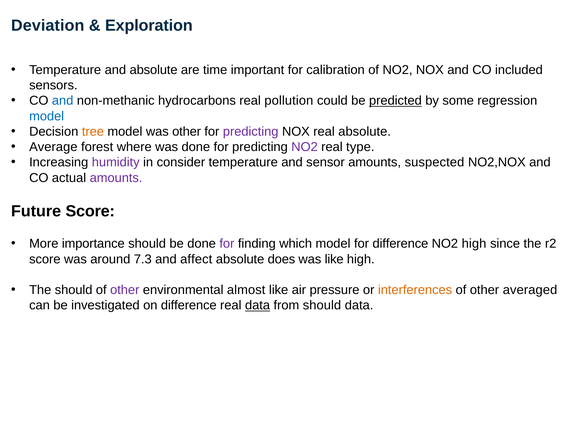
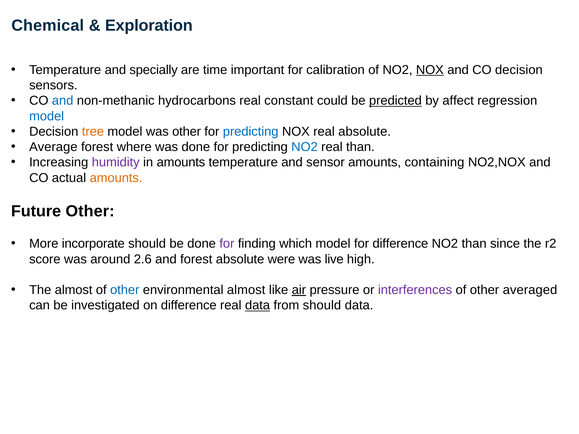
Deviation: Deviation -> Chemical
and absolute: absolute -> specially
NOX at (430, 70) underline: none -> present
CO included: included -> decision
pollution: pollution -> constant
some: some -> affect
predicting at (251, 132) colour: purple -> blue
NO2 at (305, 147) colour: purple -> blue
real type: type -> than
in consider: consider -> amounts
suspected: suspected -> containing
amounts at (116, 178) colour: purple -> orange
Future Score: Score -> Other
importance: importance -> incorporate
NO2 high: high -> than
7.3: 7.3 -> 2.6
and affect: affect -> forest
does: does -> were
was like: like -> live
The should: should -> almost
other at (125, 290) colour: purple -> blue
air underline: none -> present
interferences colour: orange -> purple
